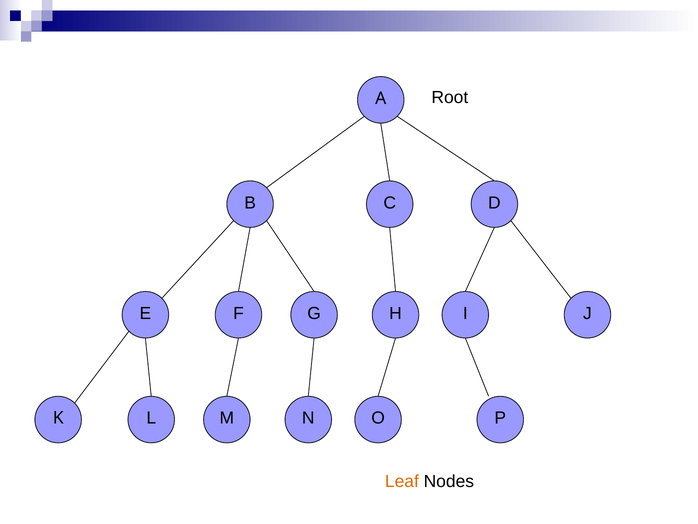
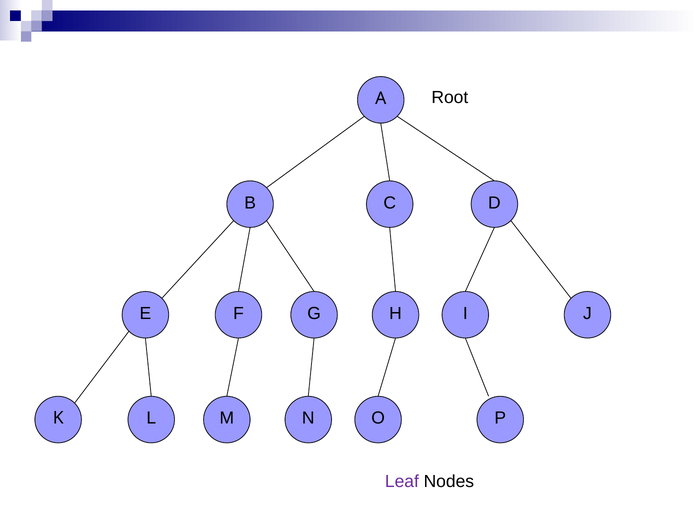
Leaf colour: orange -> purple
